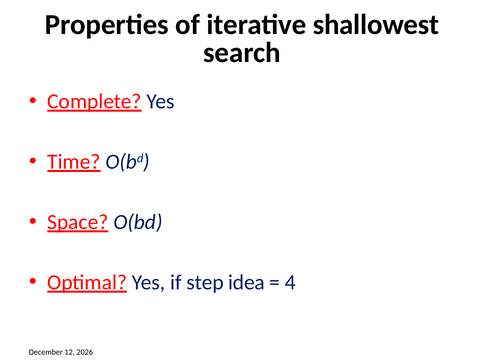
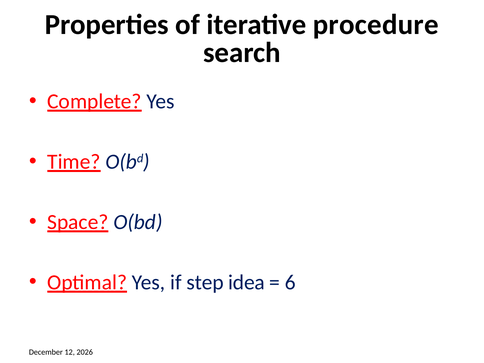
shallowest: shallowest -> procedure
4: 4 -> 6
